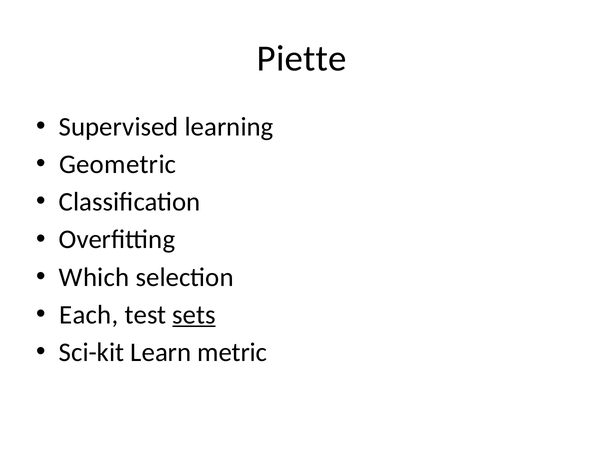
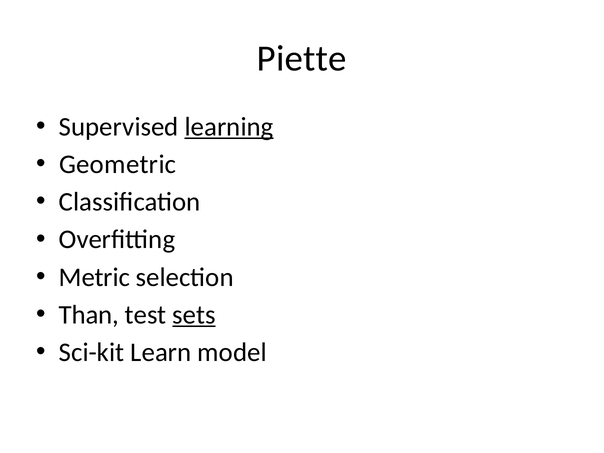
learning underline: none -> present
Which: Which -> Metric
Each: Each -> Than
metric: metric -> model
